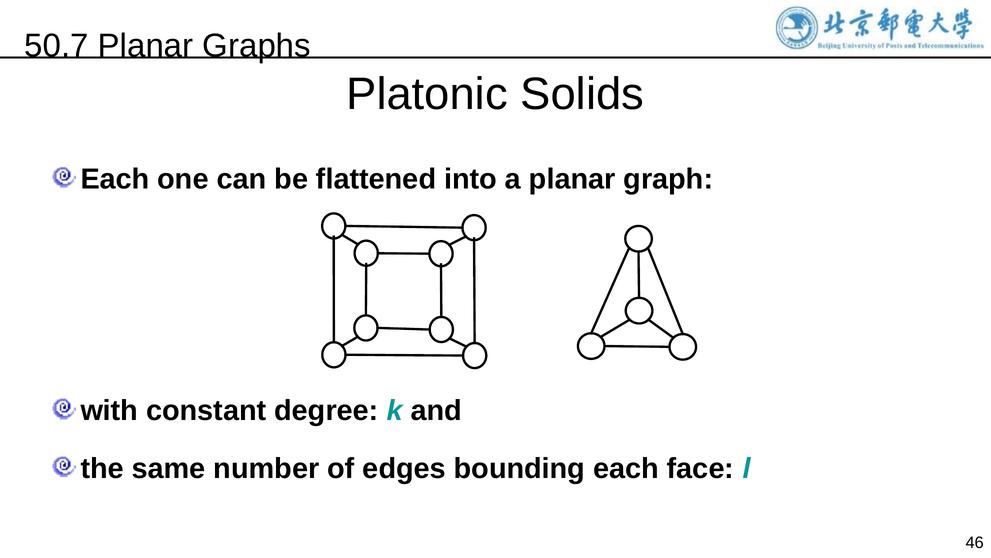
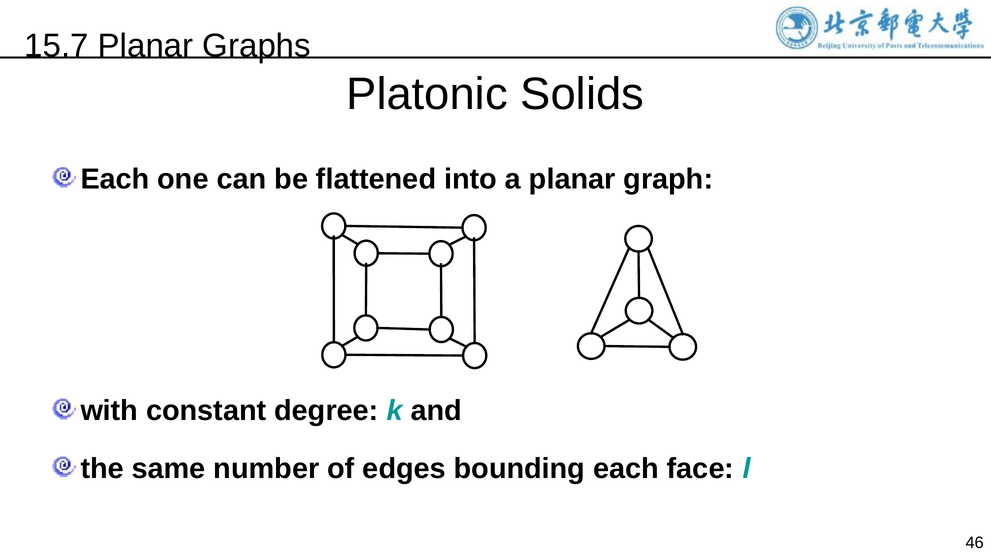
50.7: 50.7 -> 15.7
